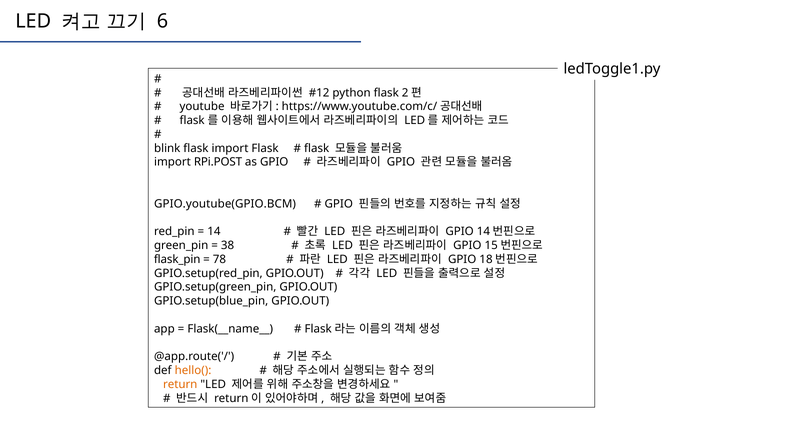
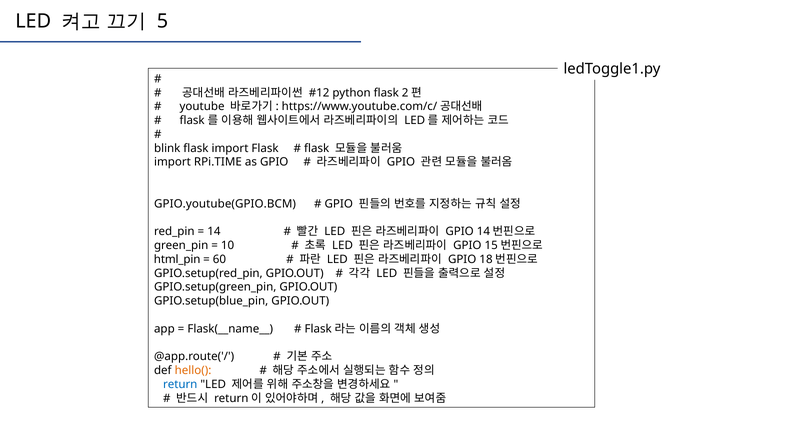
6: 6 -> 5
RPi.POST: RPi.POST -> RPi.TIME
38: 38 -> 10
flask_pin: flask_pin -> html_pin
78: 78 -> 60
return colour: orange -> blue
